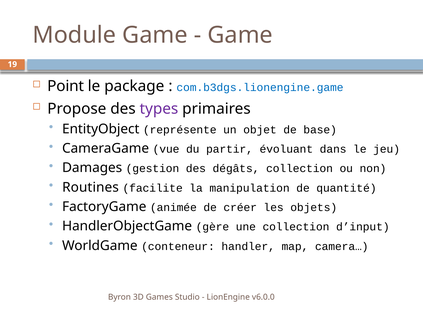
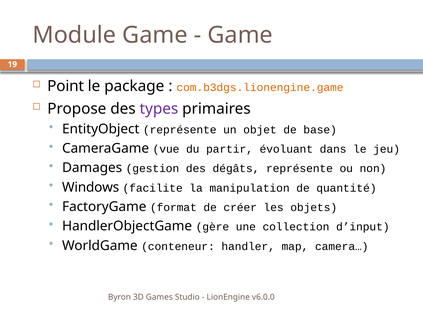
com.b3dgs.lionengine.game colour: blue -> orange
dégâts collection: collection -> représente
Routines: Routines -> Windows
animée: animée -> format
